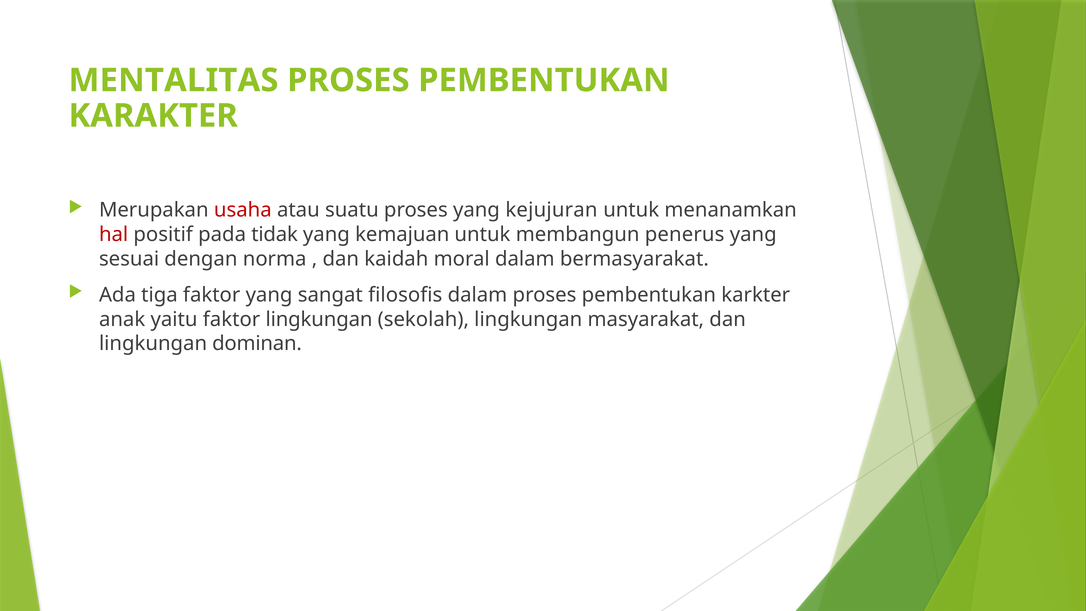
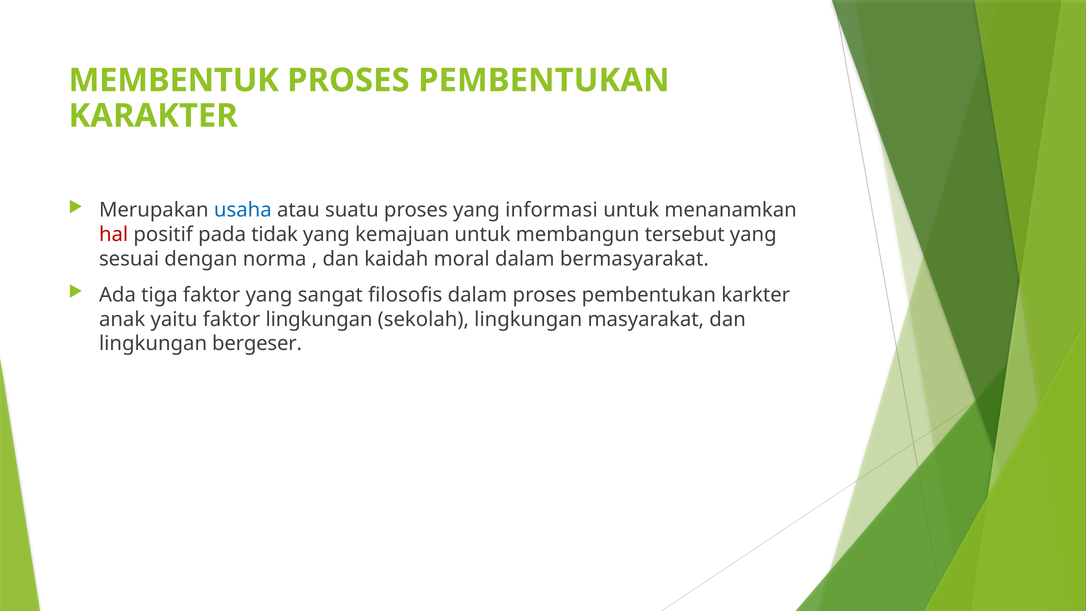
MENTALITAS: MENTALITAS -> MEMBENTUK
usaha colour: red -> blue
kejujuran: kejujuran -> informasi
penerus: penerus -> tersebut
dominan: dominan -> bergeser
